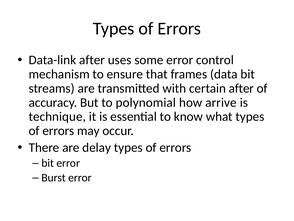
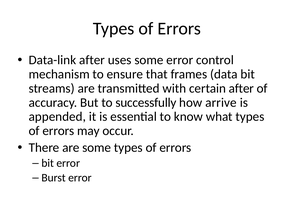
polynomial: polynomial -> successfully
technique: technique -> appended
are delay: delay -> some
